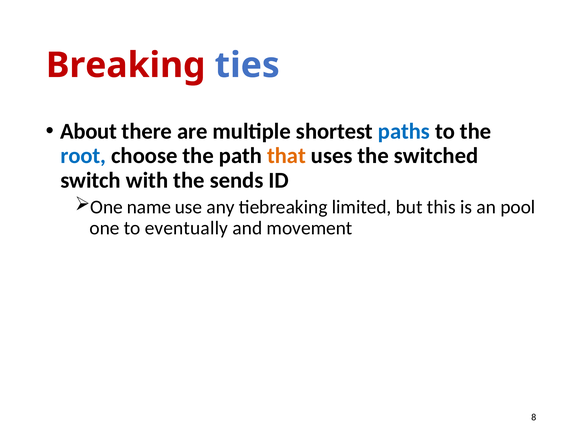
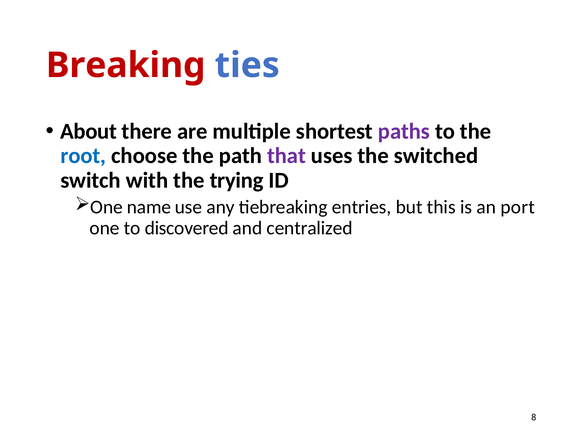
paths colour: blue -> purple
that colour: orange -> purple
sends: sends -> trying
limited: limited -> entries
pool: pool -> port
eventually: eventually -> discovered
movement: movement -> centralized
